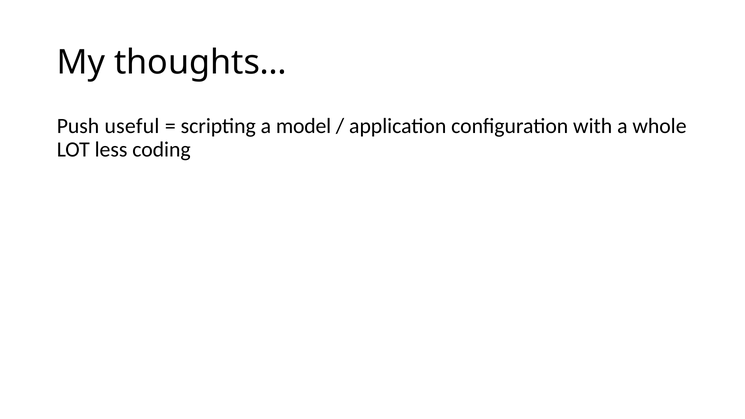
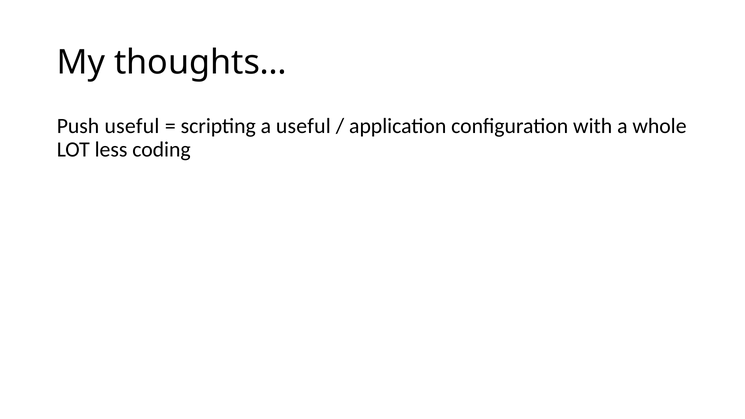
a model: model -> useful
